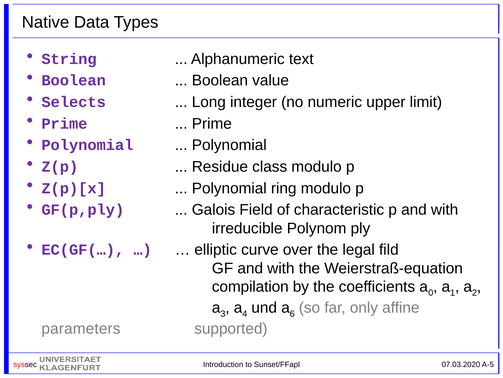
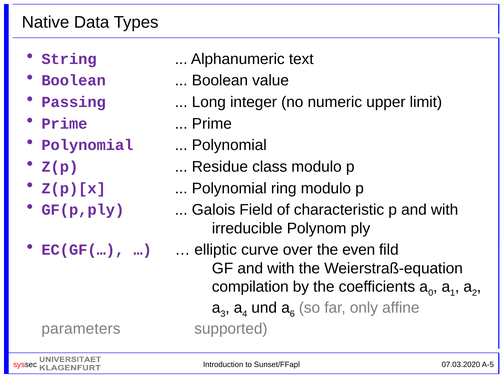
Selects: Selects -> Passing
legal: legal -> even
